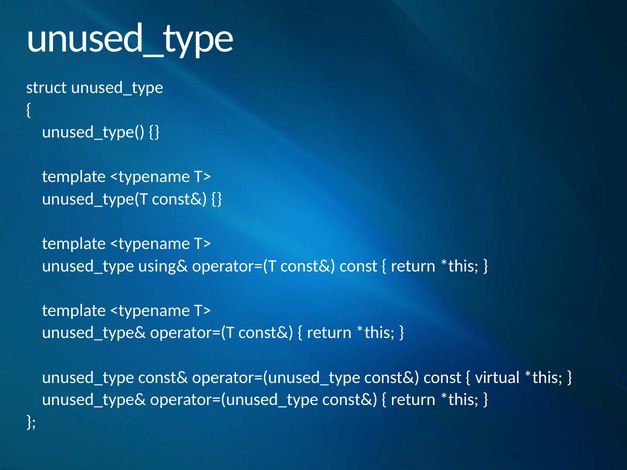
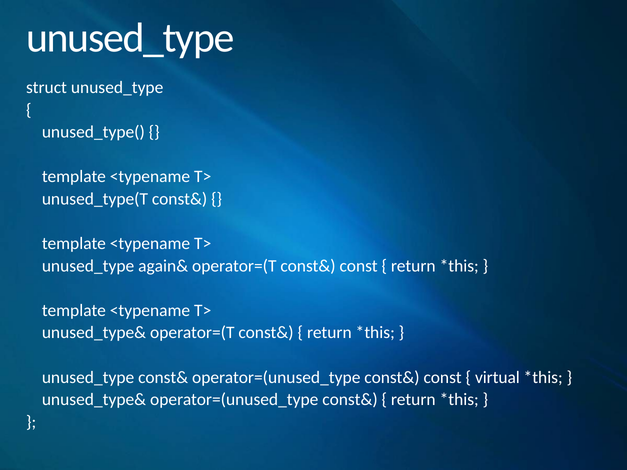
using&: using& -> again&
